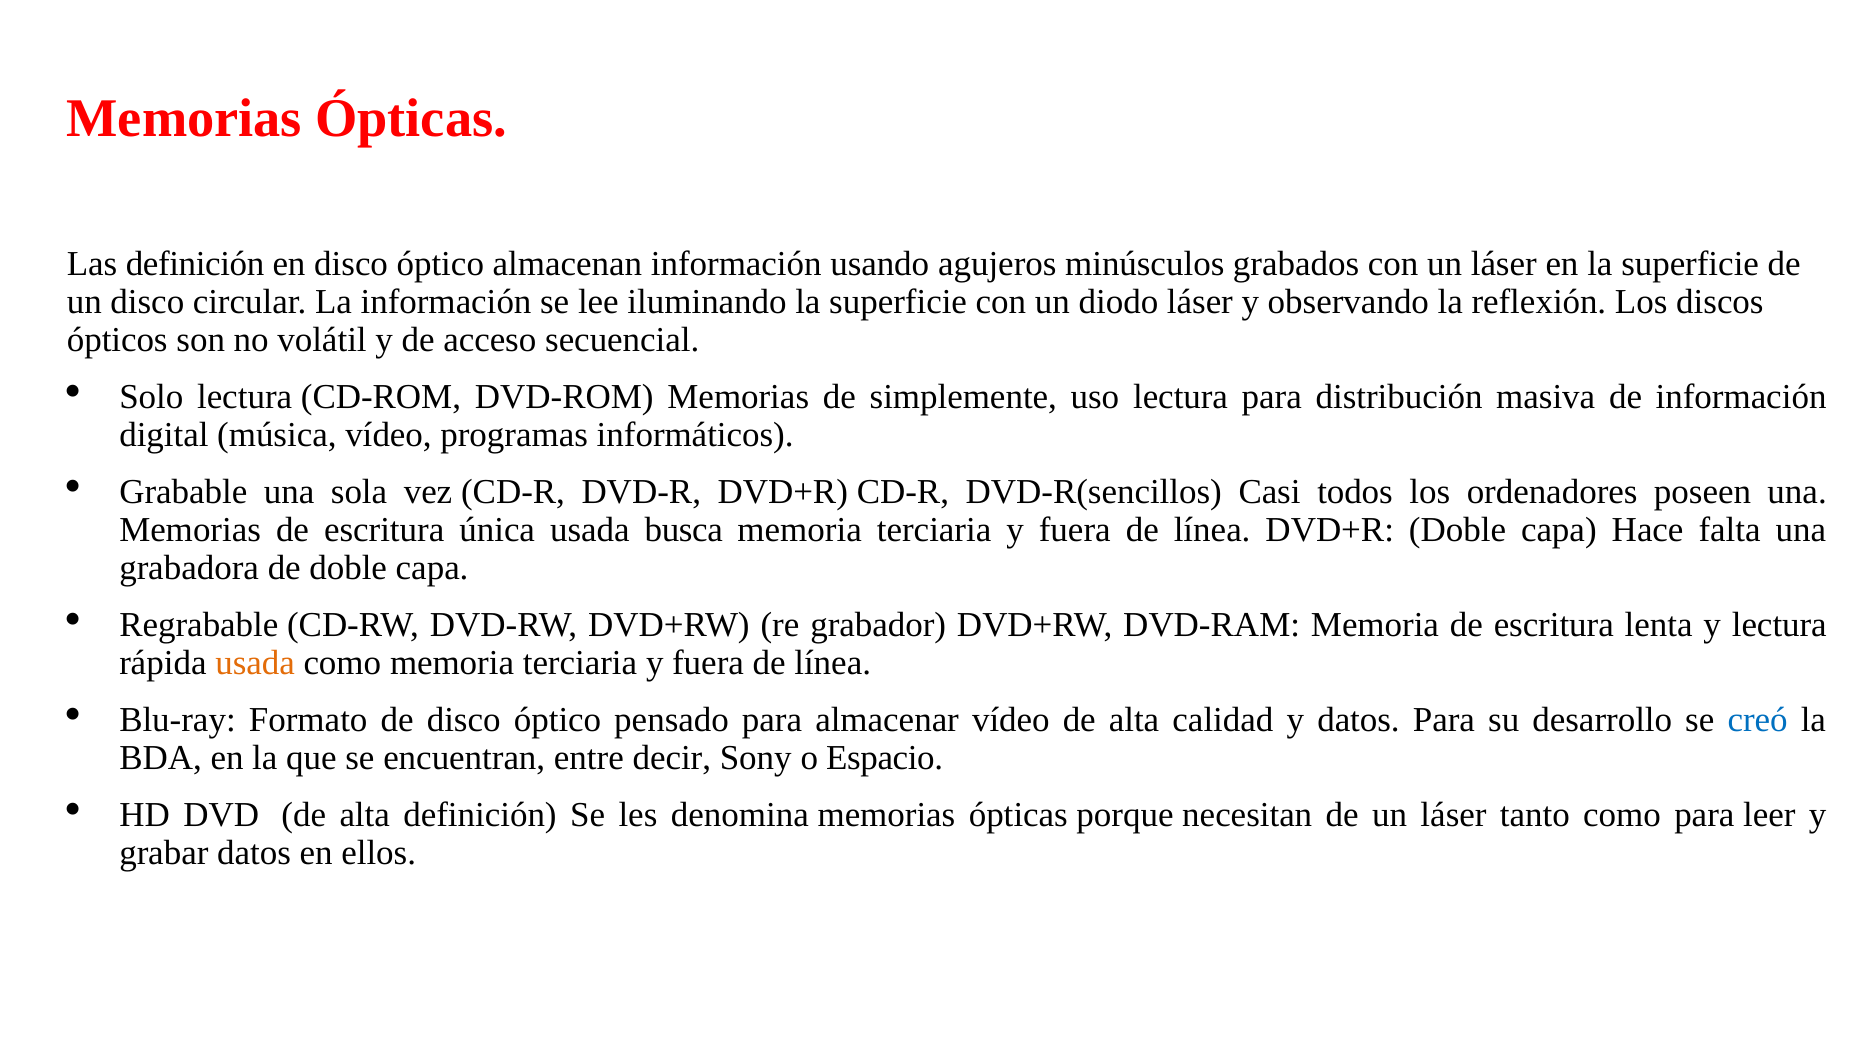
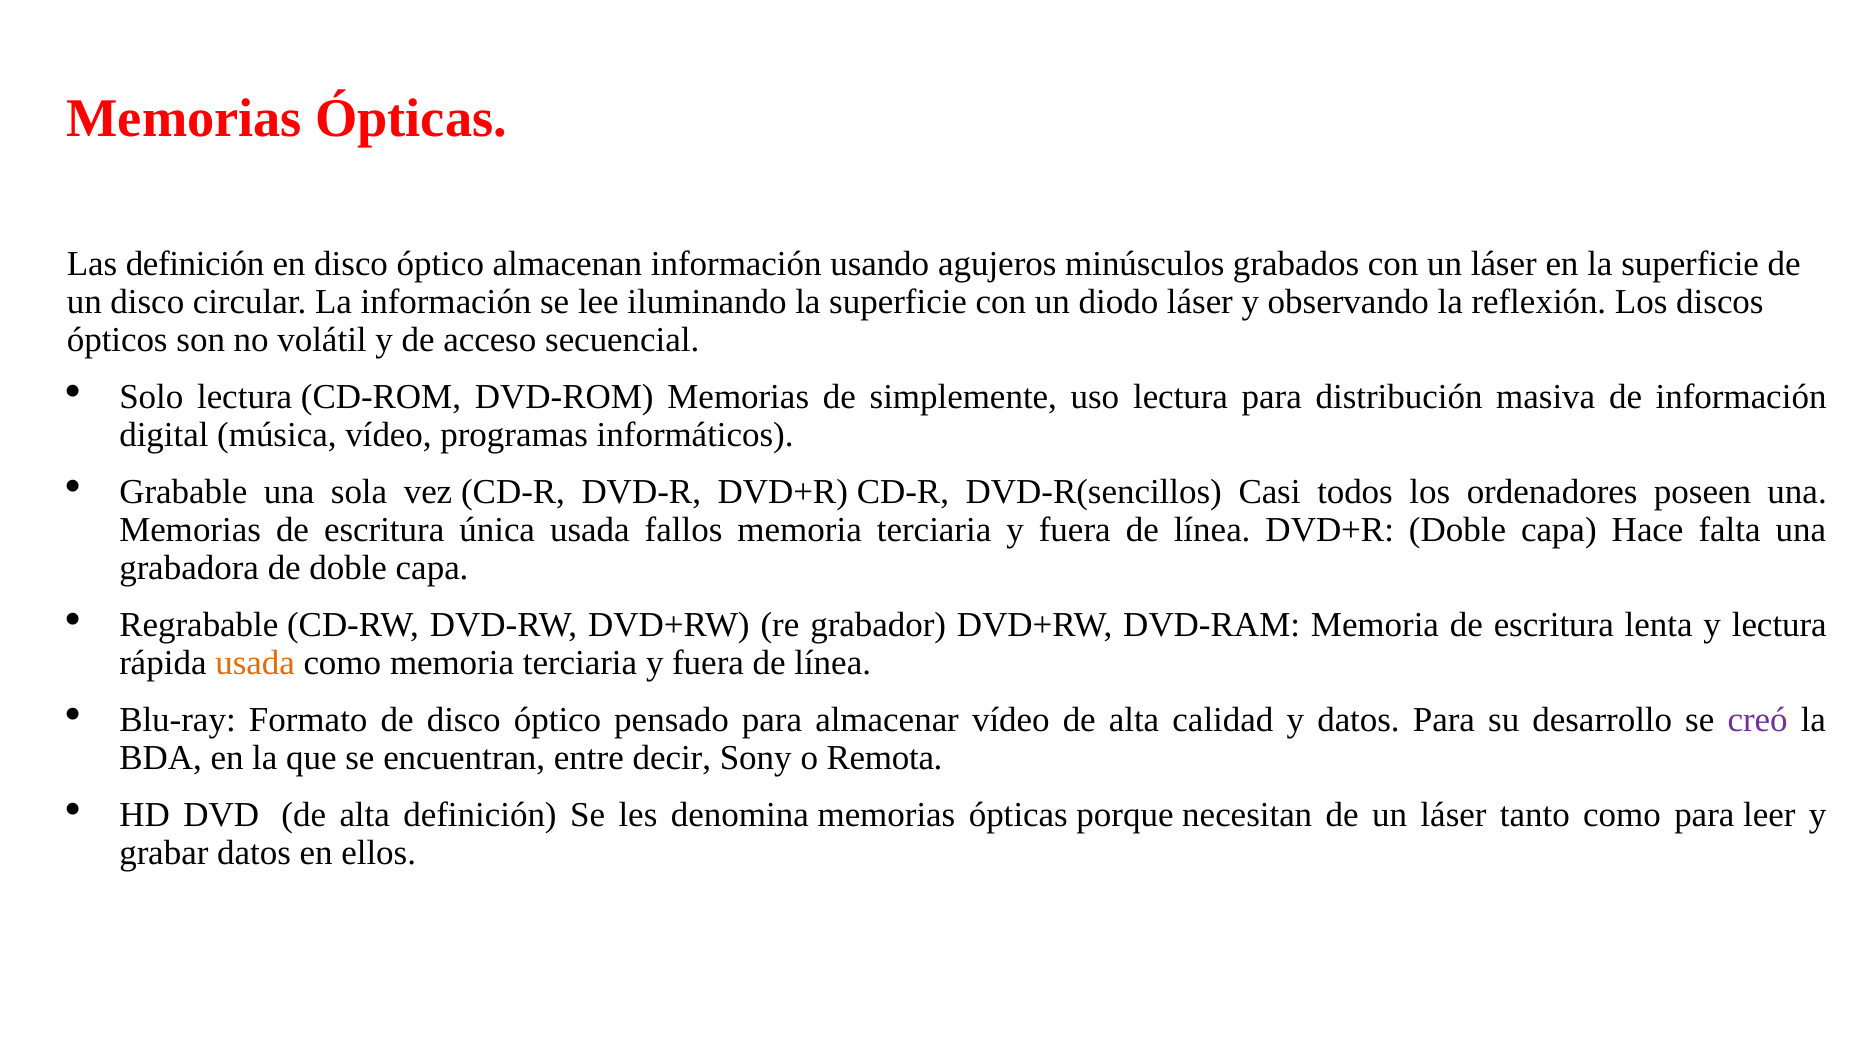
busca: busca -> fallos
creó colour: blue -> purple
Espacio: Espacio -> Remota
